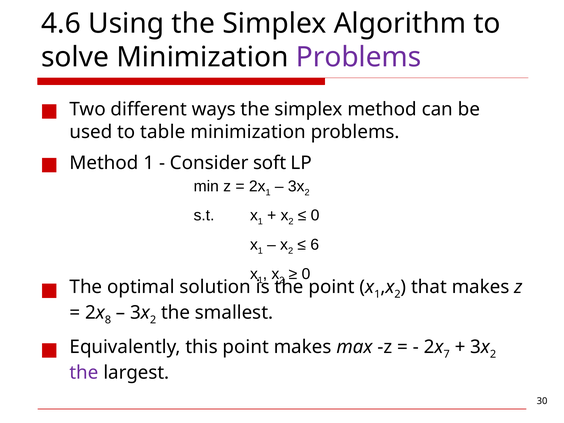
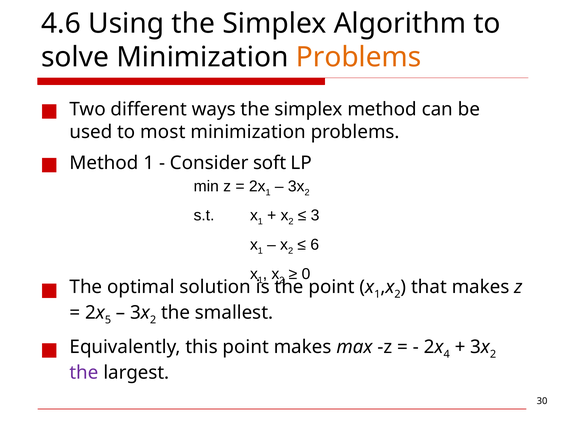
Problems at (359, 57) colour: purple -> orange
table: table -> most
0 at (315, 215): 0 -> 3
8: 8 -> 5
7: 7 -> 4
